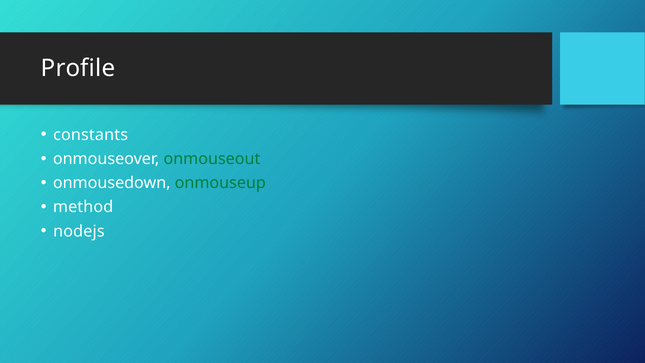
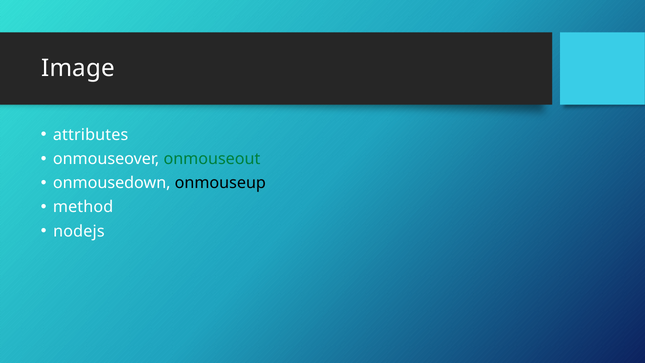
Profile: Profile -> Image
constants: constants -> attributes
onmouseup colour: green -> black
